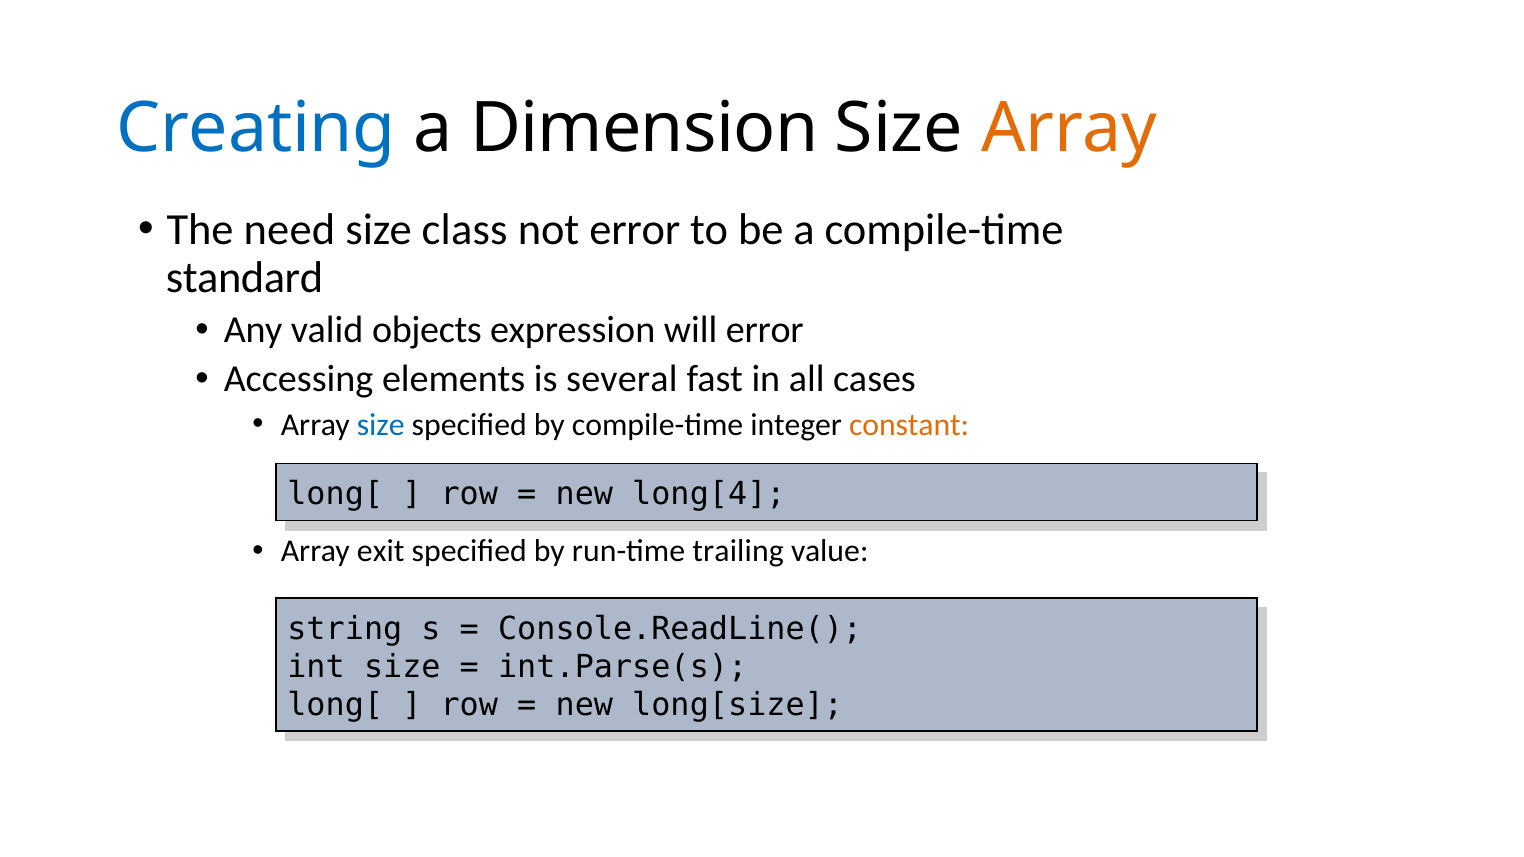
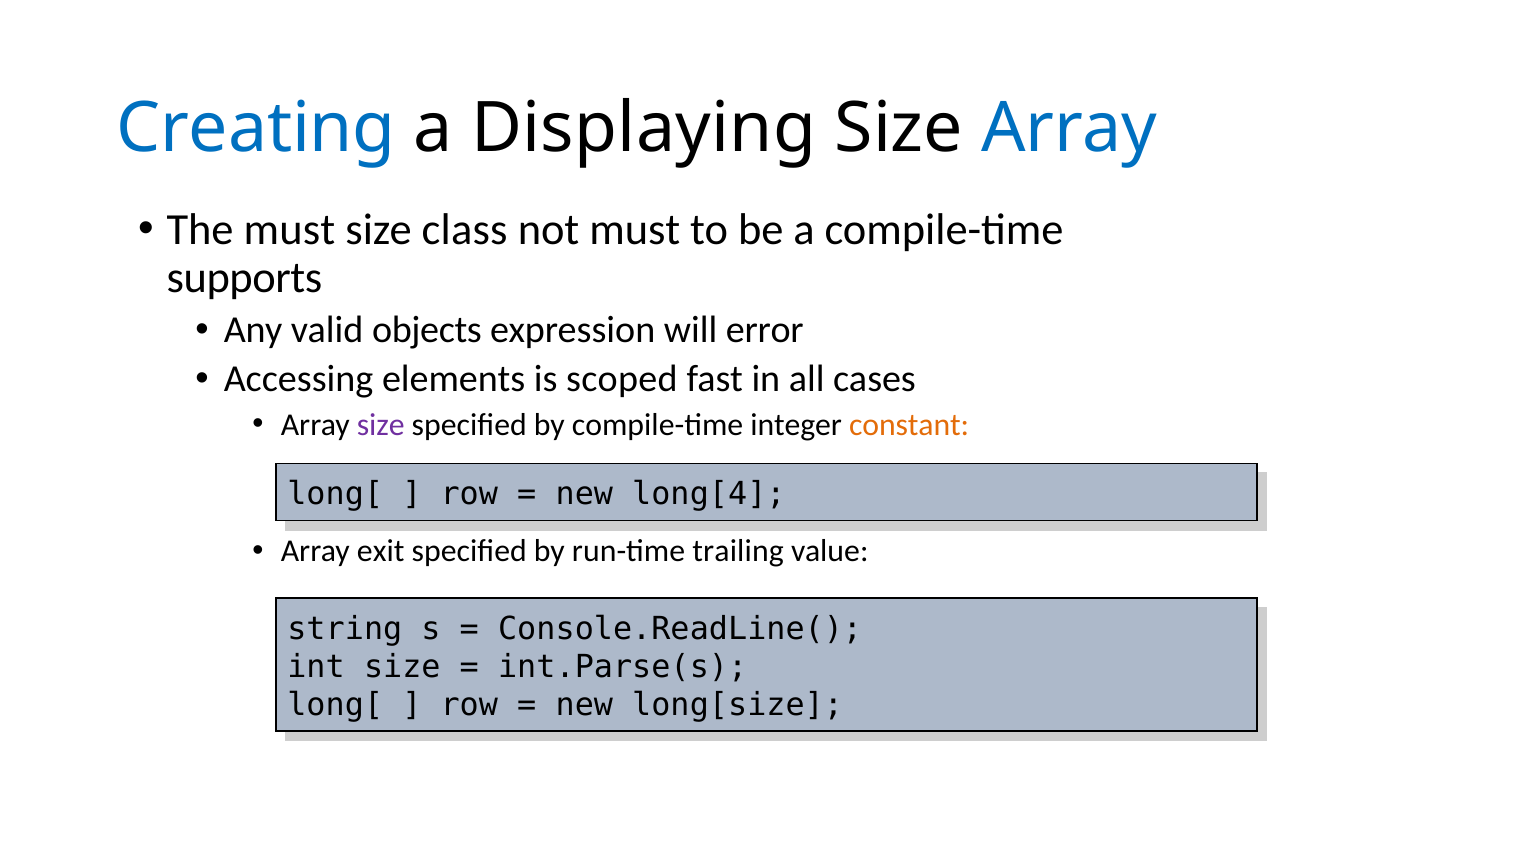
Dimension: Dimension -> Displaying
Array at (1069, 128) colour: orange -> blue
The need: need -> must
not error: error -> must
standard: standard -> supports
several: several -> scoped
size at (381, 425) colour: blue -> purple
